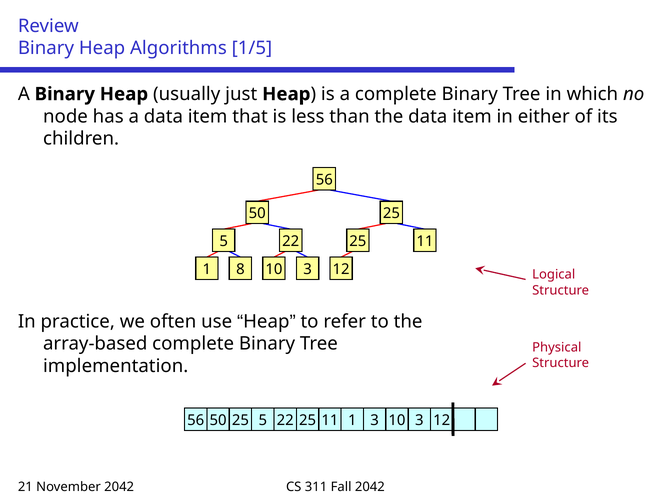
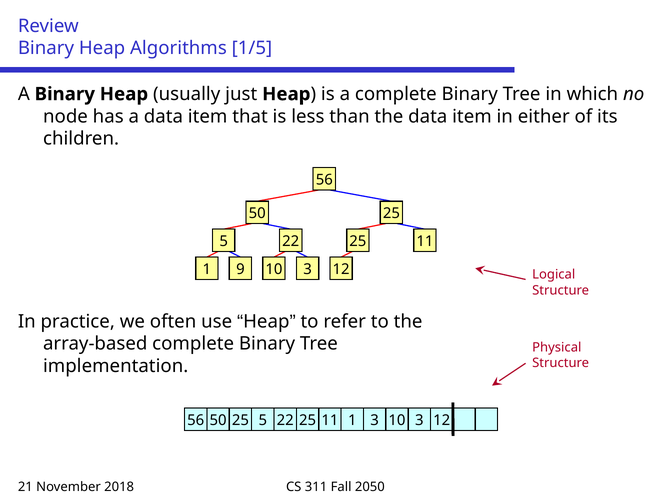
8: 8 -> 9
November 2042: 2042 -> 2018
Fall 2042: 2042 -> 2050
